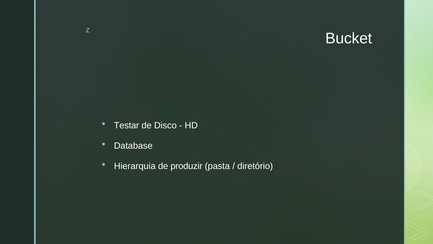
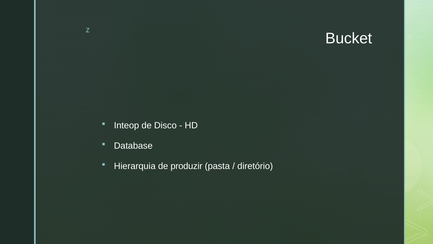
Testar: Testar -> Inteop
